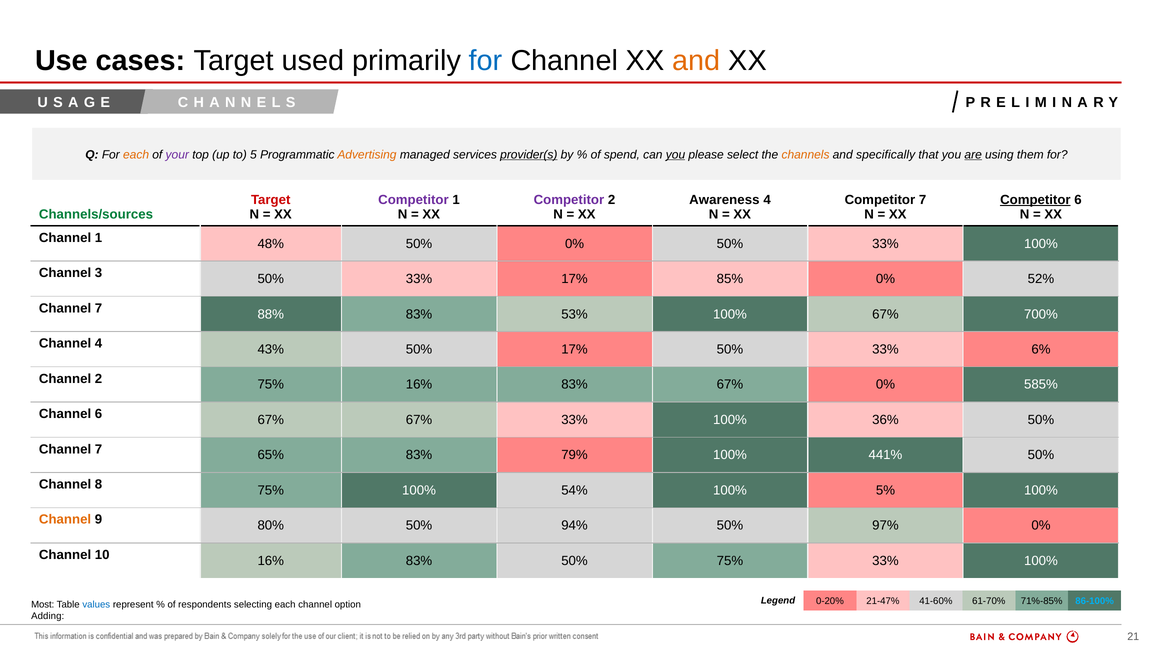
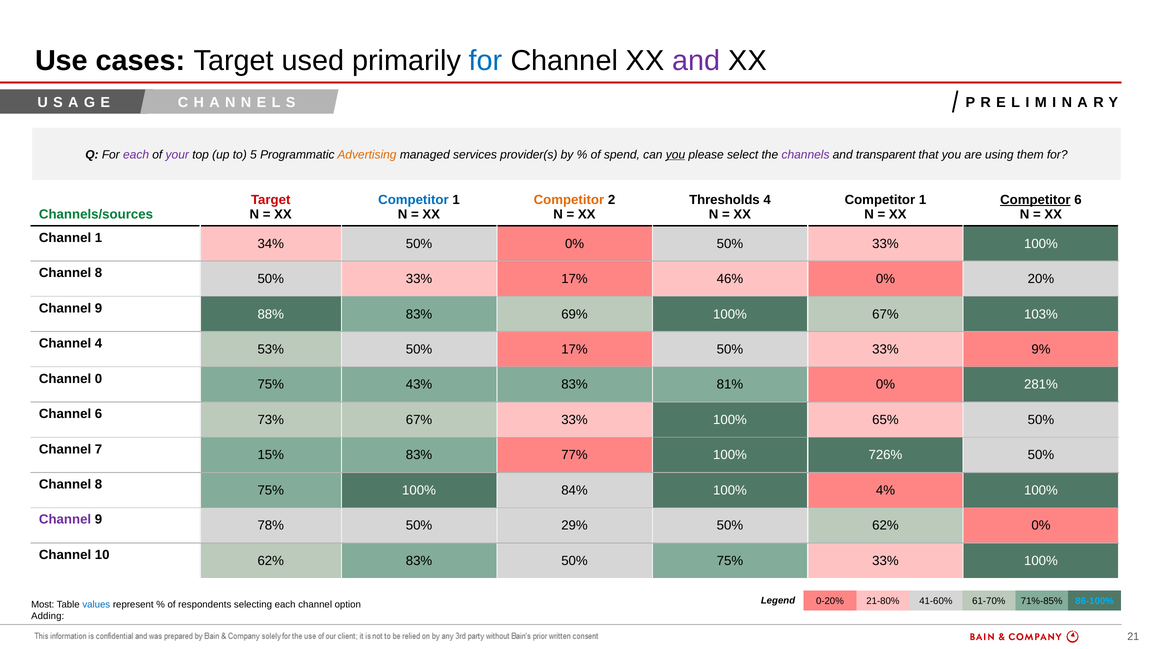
and at (696, 61) colour: orange -> purple
each at (136, 155) colour: orange -> purple
provider(s underline: present -> none
channels colour: orange -> purple
specifically: specifically -> transparent
are underline: present -> none
Competitor at (413, 200) colour: purple -> blue
Competitor at (569, 200) colour: purple -> orange
Awareness: Awareness -> Thresholds
7 at (923, 200): 7 -> 1
48%: 48% -> 34%
3 at (99, 273): 3 -> 8
85%: 85% -> 46%
52%: 52% -> 20%
7 at (99, 308): 7 -> 9
53%: 53% -> 69%
700%: 700% -> 103%
43%: 43% -> 53%
6%: 6% -> 9%
Channel 2: 2 -> 0
75% 16%: 16% -> 43%
83% 67%: 67% -> 81%
585%: 585% -> 281%
6 67%: 67% -> 73%
36%: 36% -> 65%
65%: 65% -> 15%
79%: 79% -> 77%
441%: 441% -> 726%
54%: 54% -> 84%
5%: 5% -> 4%
Channel at (65, 519) colour: orange -> purple
80%: 80% -> 78%
94%: 94% -> 29%
50% 97%: 97% -> 62%
10 16%: 16% -> 62%
21-47%: 21-47% -> 21-80%
